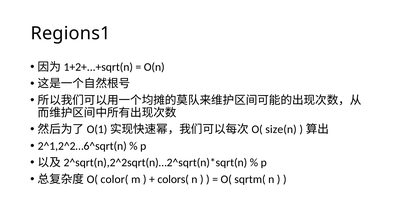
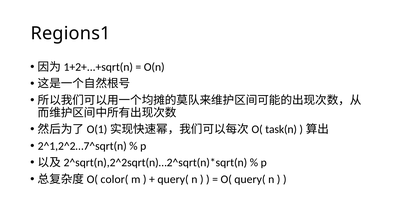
size(n: size(n -> task(n
2^1,2^2…6^sqrt(n: 2^1,2^2…6^sqrt(n -> 2^1,2^2…7^sqrt(n
colors( at (173, 180): colors( -> query(
O( sqrtm(: sqrtm( -> query(
